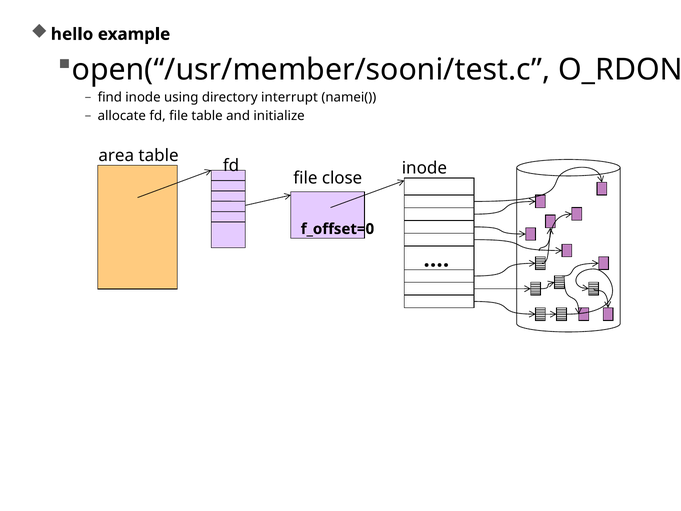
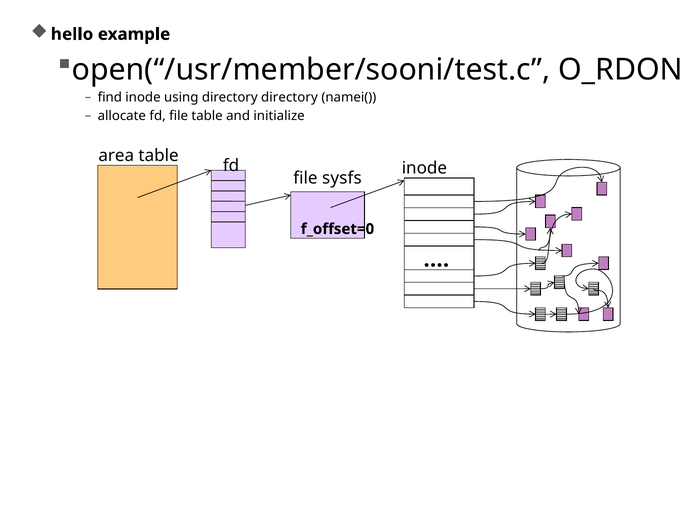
directory interrupt: interrupt -> directory
close: close -> sysfs
